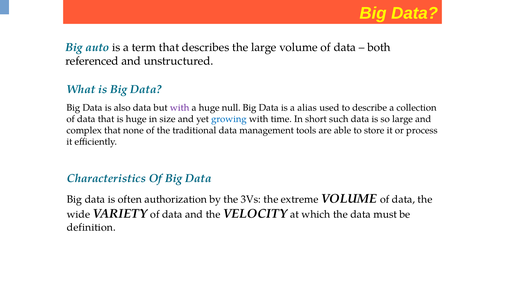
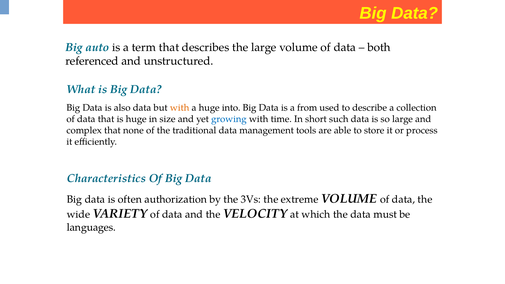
with at (180, 108) colour: purple -> orange
null: null -> into
alias: alias -> from
definition: definition -> languages
